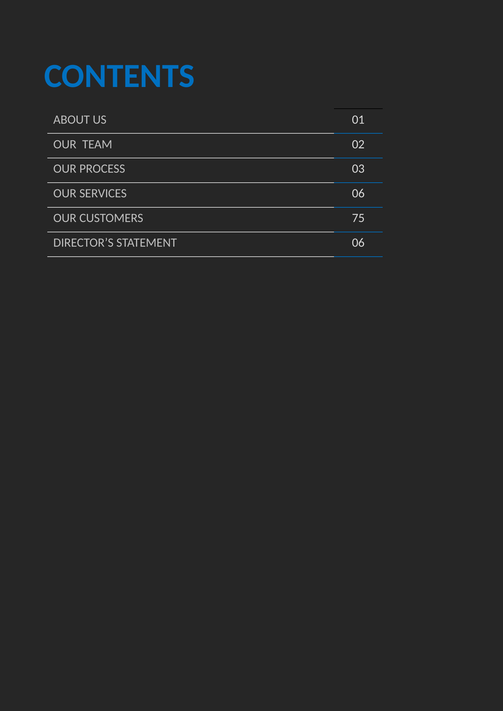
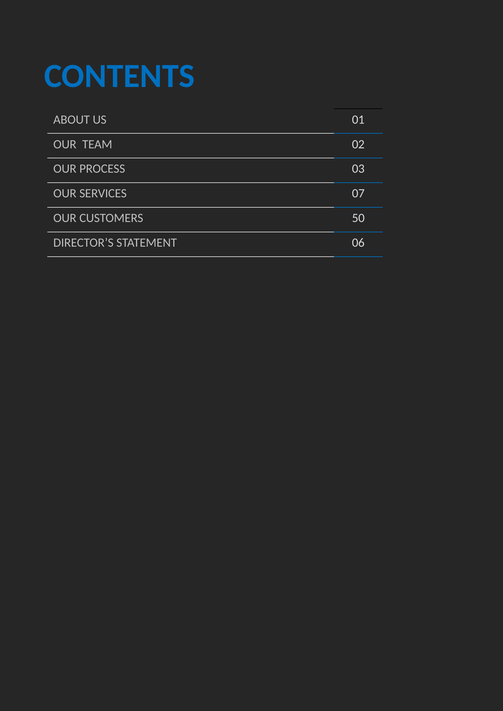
SERVICES 06: 06 -> 07
75: 75 -> 50
